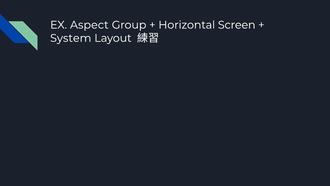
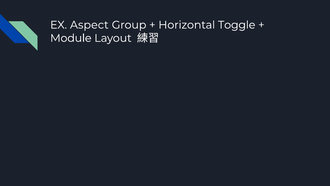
Screen: Screen -> Toggle
System: System -> Module
